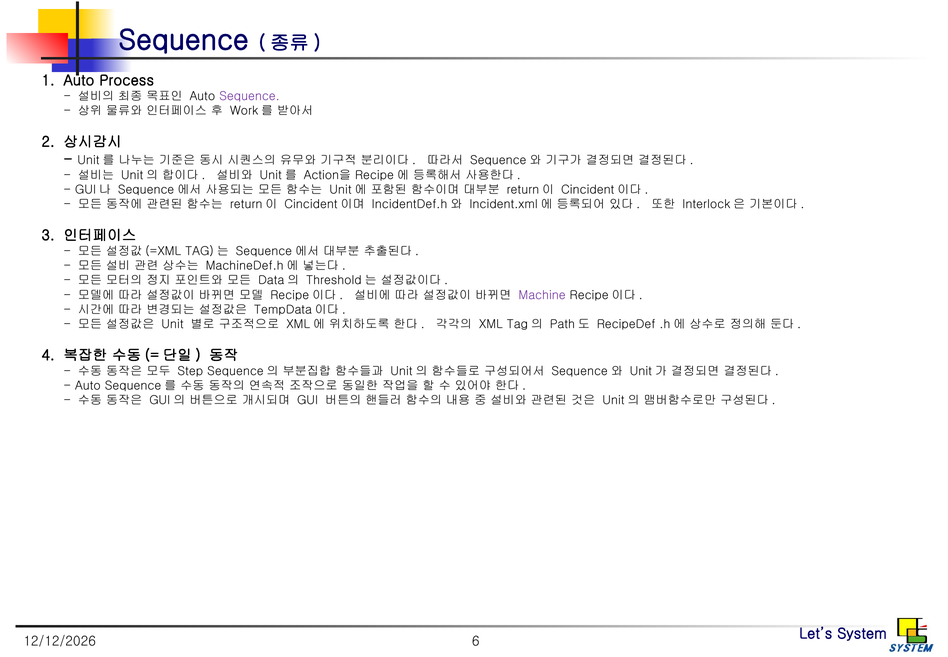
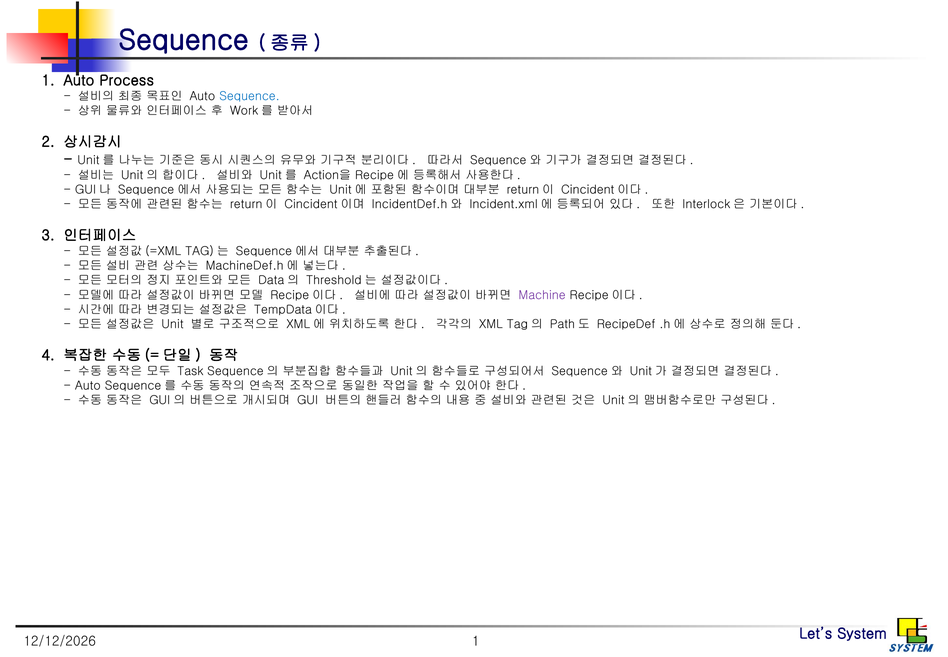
Sequence at (250, 96) colour: purple -> blue
Step: Step -> Task
6 at (476, 641): 6 -> 1
